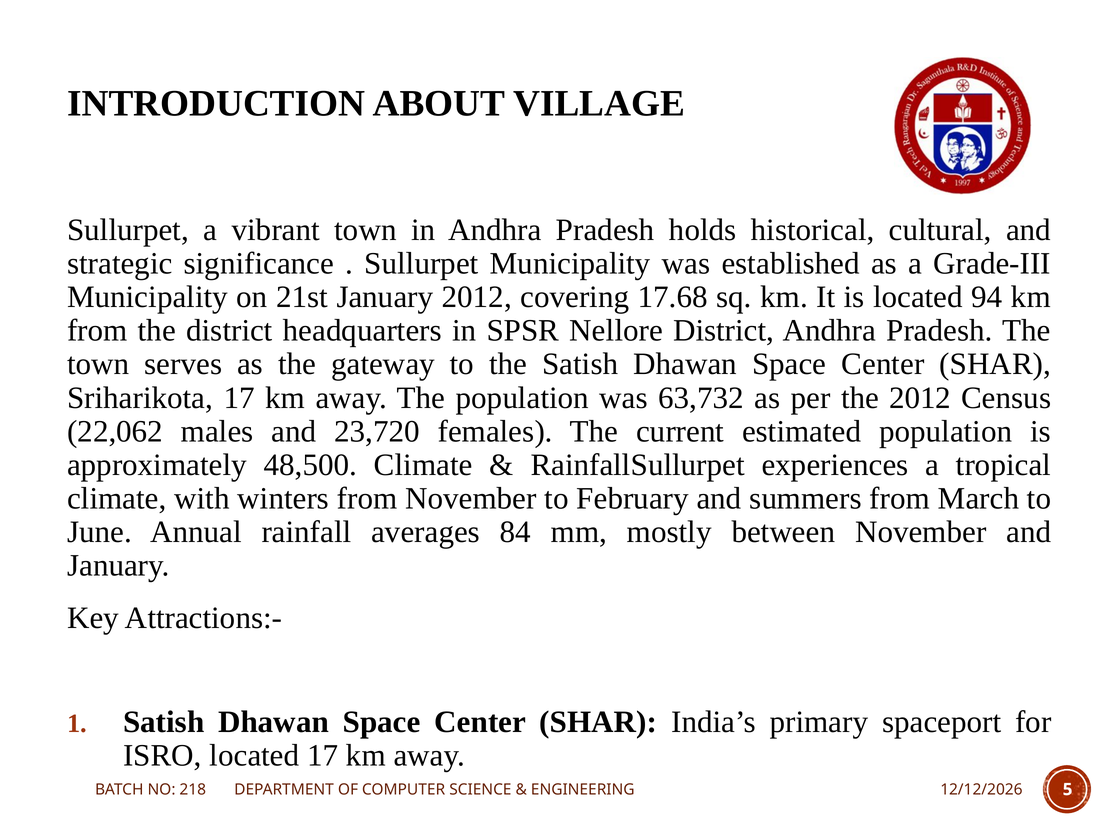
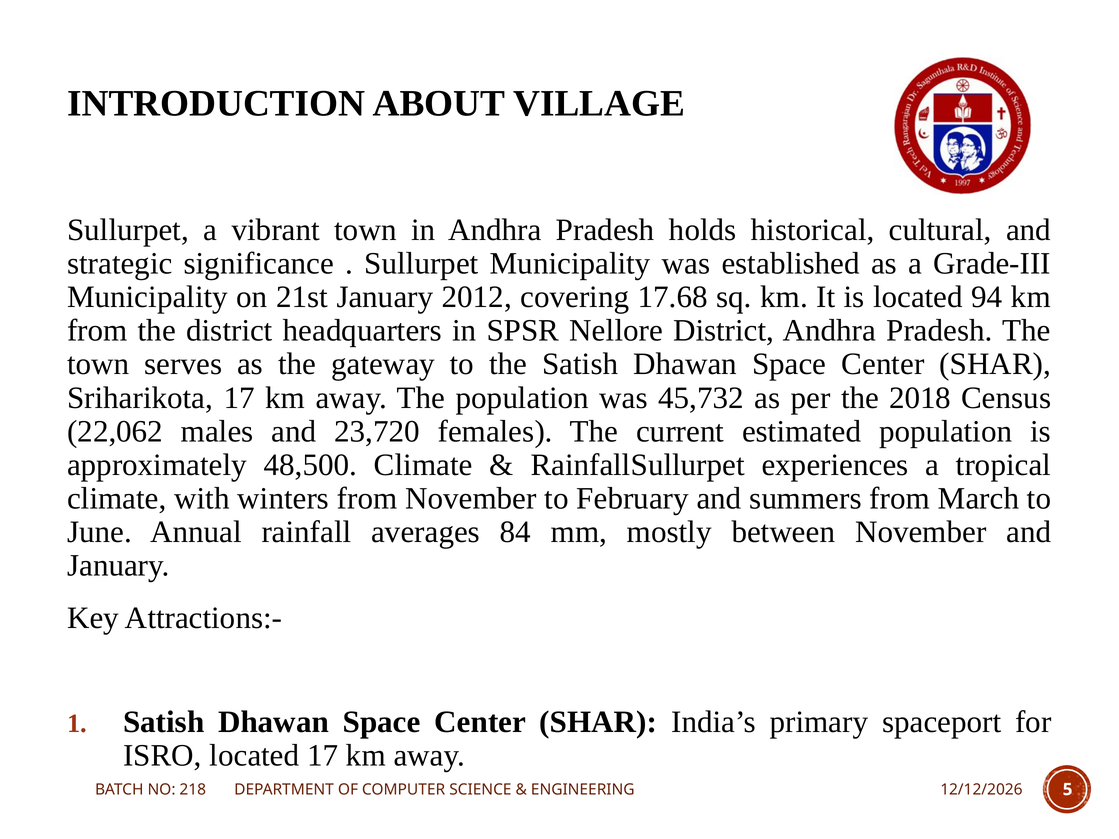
63,732: 63,732 -> 45,732
the 2012: 2012 -> 2018
